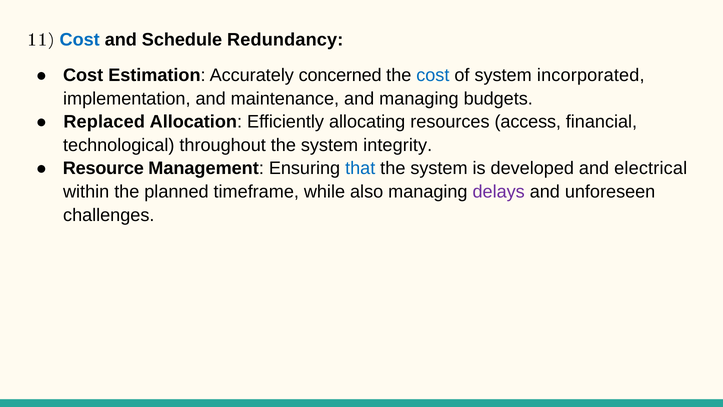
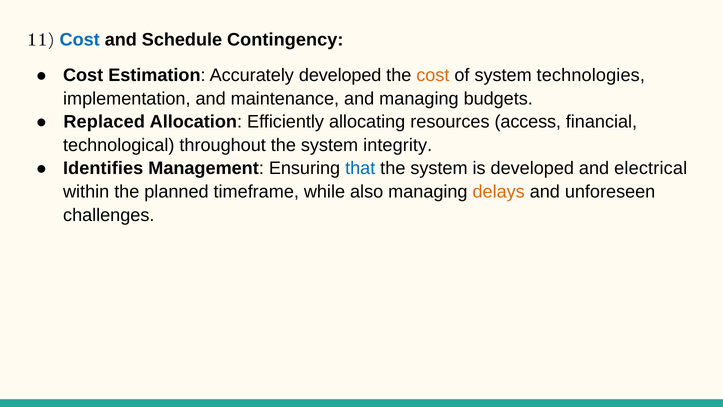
Redundancy: Redundancy -> Contingency
Accurately concerned: concerned -> developed
cost at (433, 75) colour: blue -> orange
incorporated: incorporated -> technologies
Resource: Resource -> Identifies
delays colour: purple -> orange
